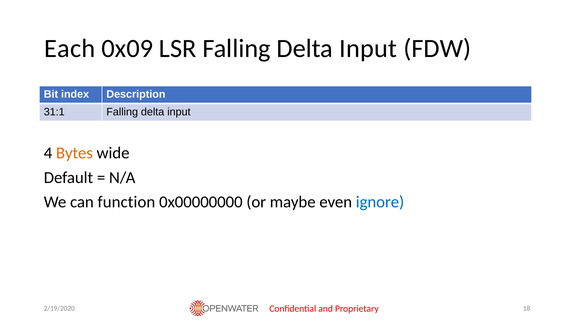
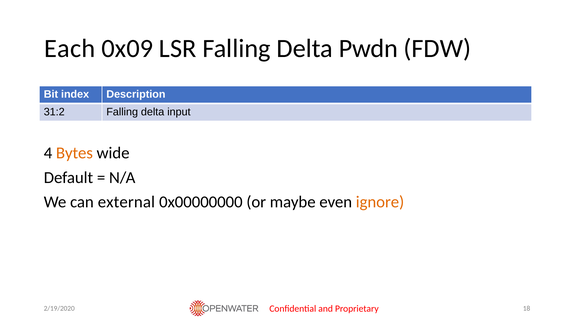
LSR Falling Delta Input: Input -> Pwdn
31:1: 31:1 -> 31:2
function: function -> external
ignore colour: blue -> orange
